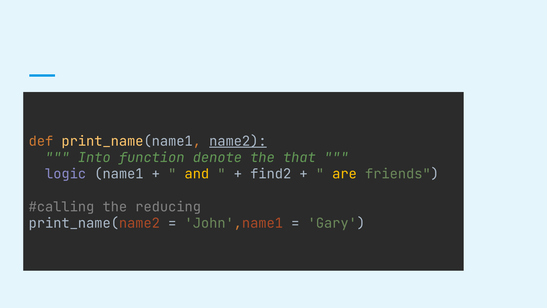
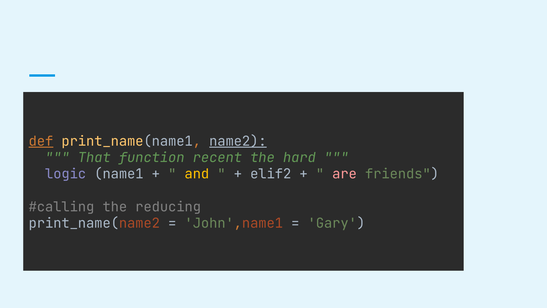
def underline: none -> present
Into: Into -> That
denote: denote -> recent
that: that -> hard
find2: find2 -> elif2
are colour: yellow -> pink
